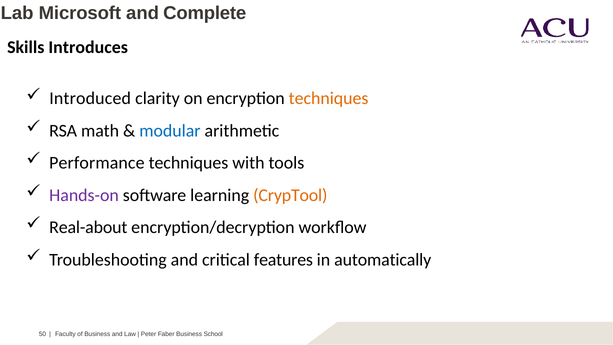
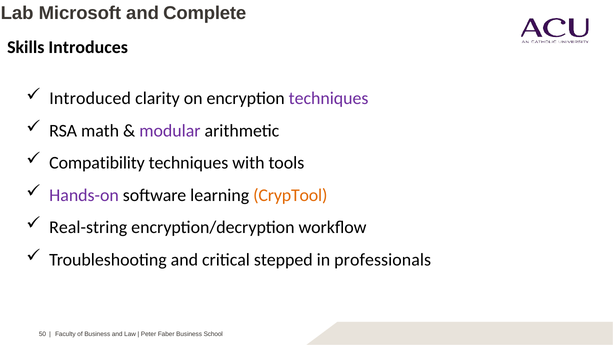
techniques at (329, 99) colour: orange -> purple
modular colour: blue -> purple
Performance: Performance -> Compatibility
Real-about: Real-about -> Real-string
features: features -> stepped
automatically: automatically -> professionals
